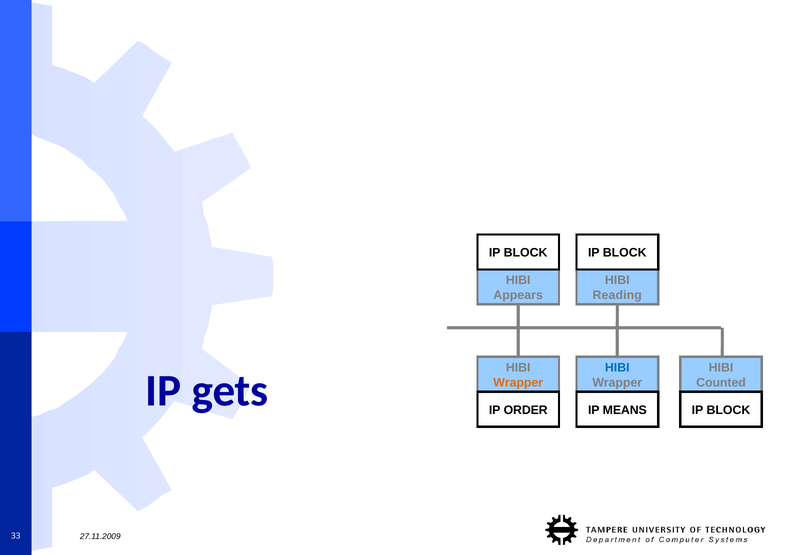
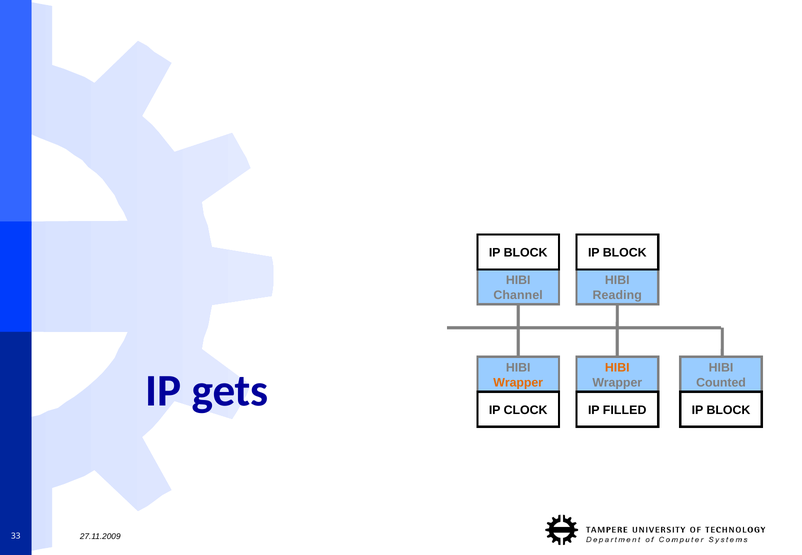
Appears: Appears -> Channel
HIBI at (617, 368) colour: blue -> orange
ORDER: ORDER -> CLOCK
MEANS: MEANS -> FILLED
